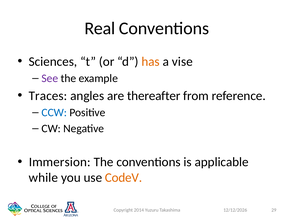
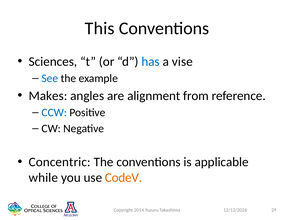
Real: Real -> This
has colour: orange -> blue
See colour: purple -> blue
Traces: Traces -> Makes
thereafter: thereafter -> alignment
Immersion: Immersion -> Concentric
